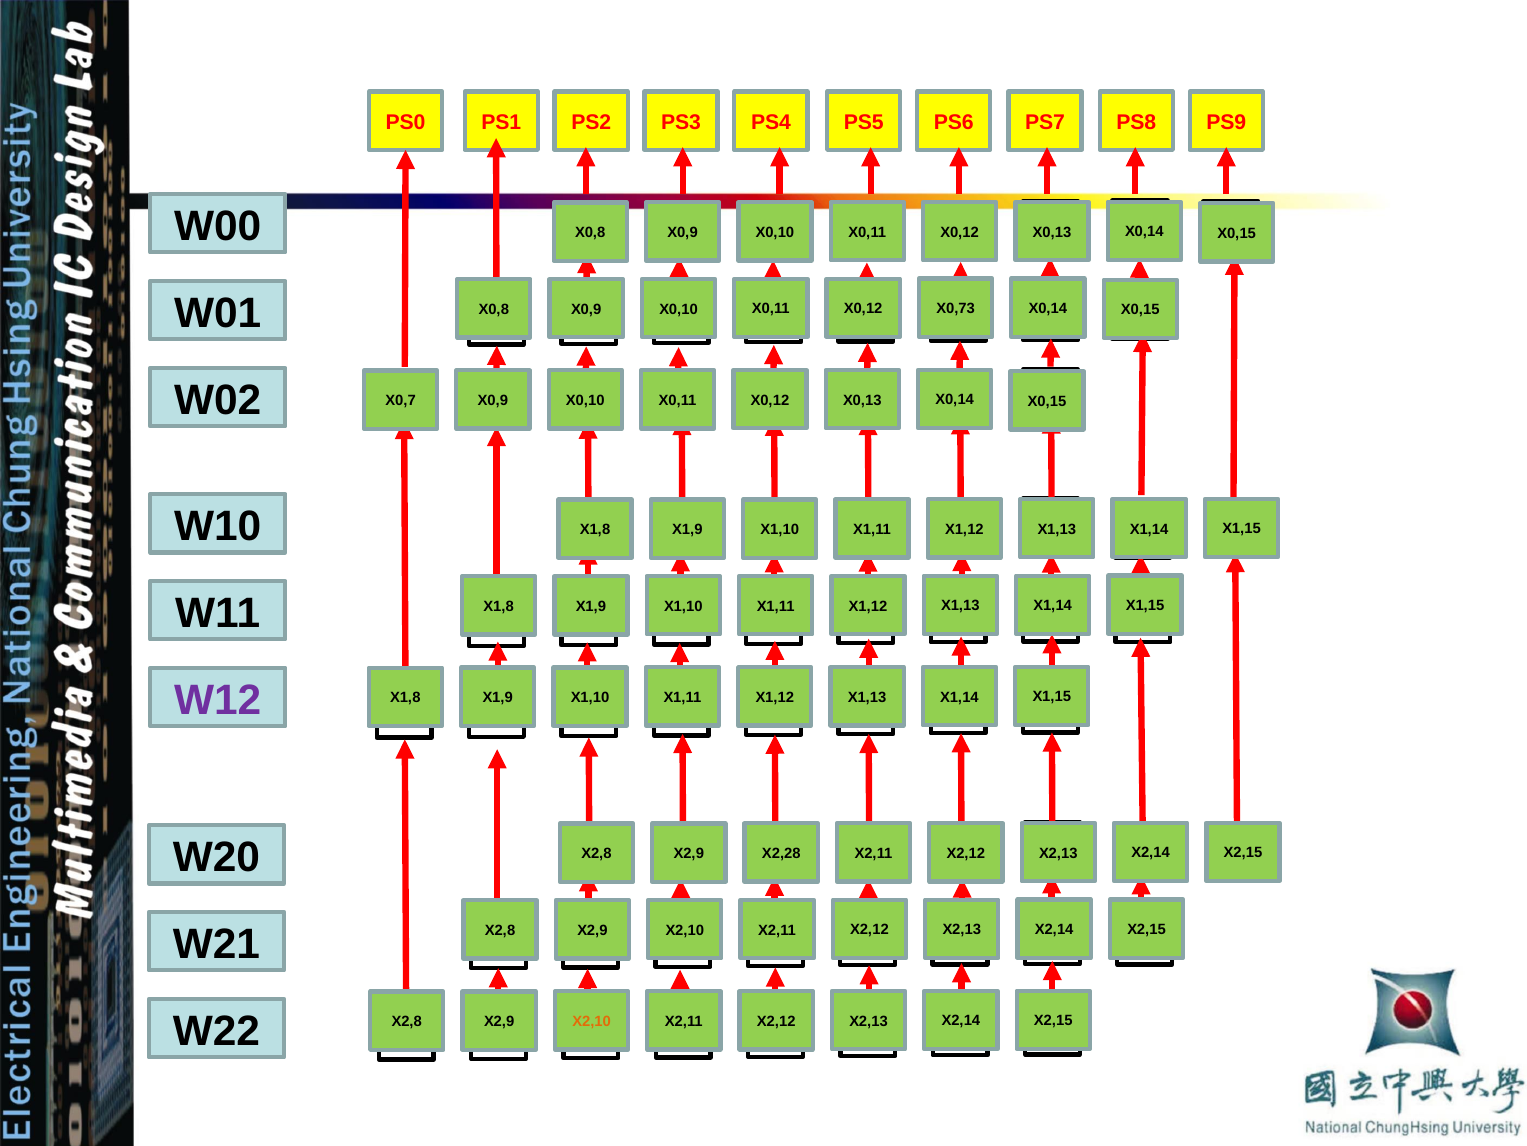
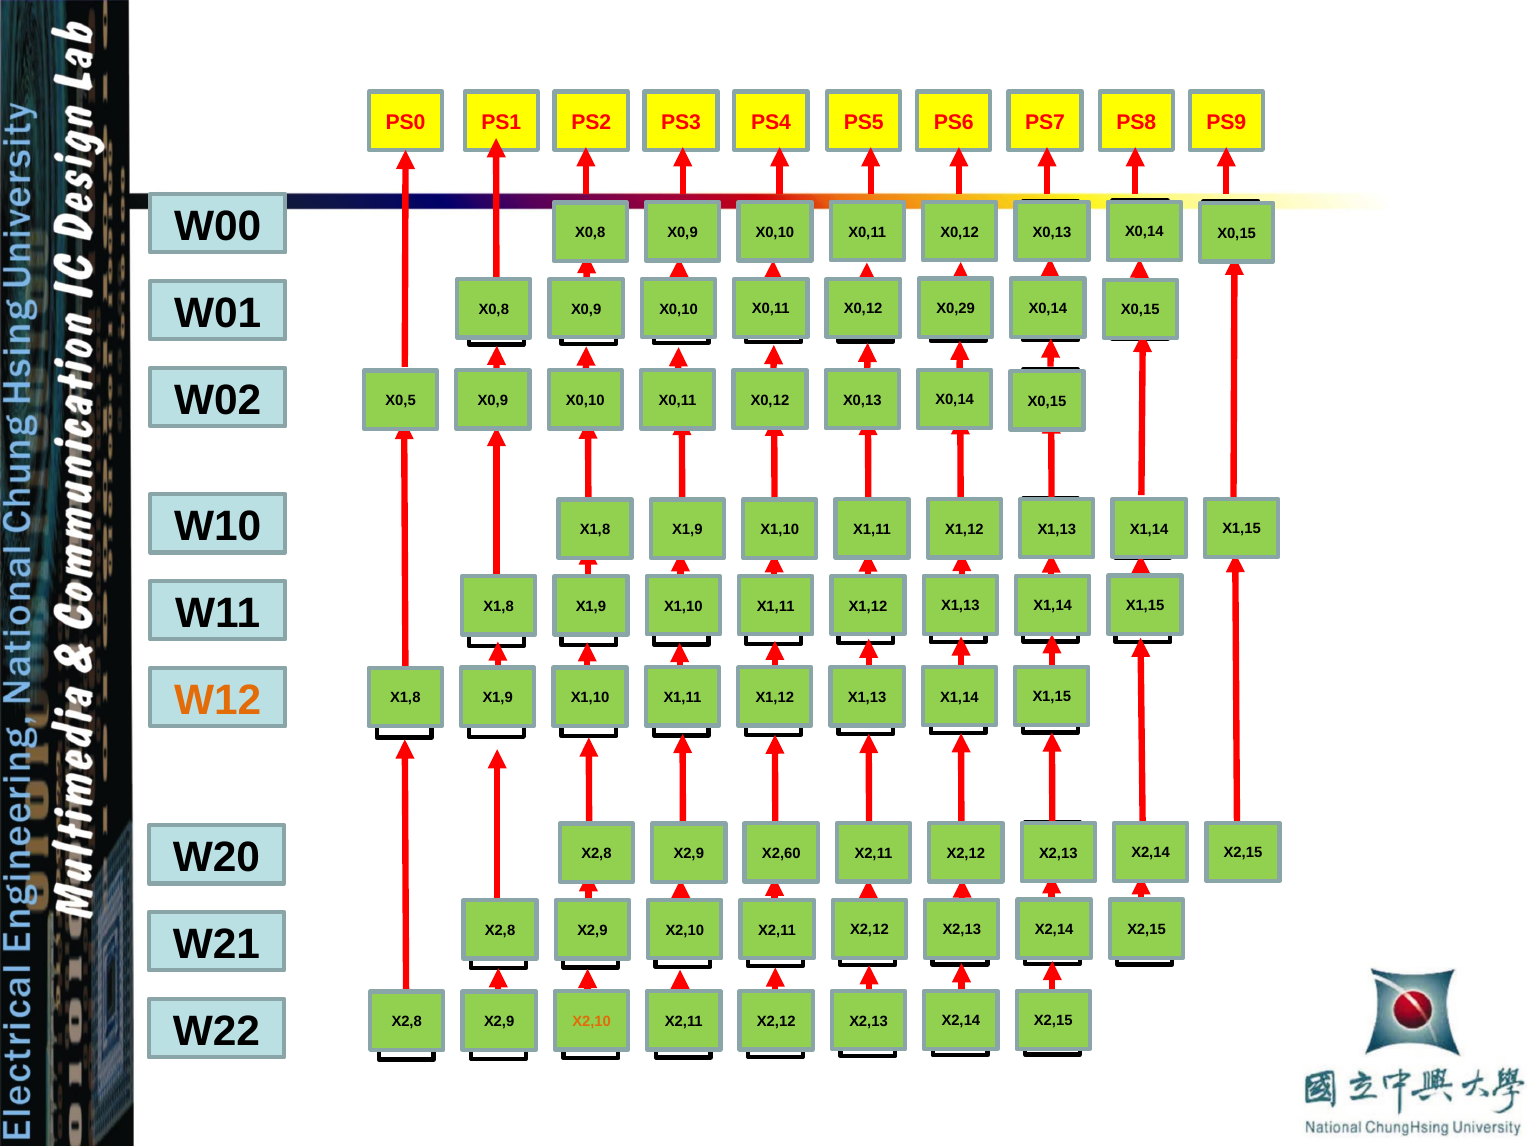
X0,73: X0,73 -> X0,29
X0,7: X0,7 -> X0,5
W12 colour: purple -> orange
X2,28: X2,28 -> X2,60
